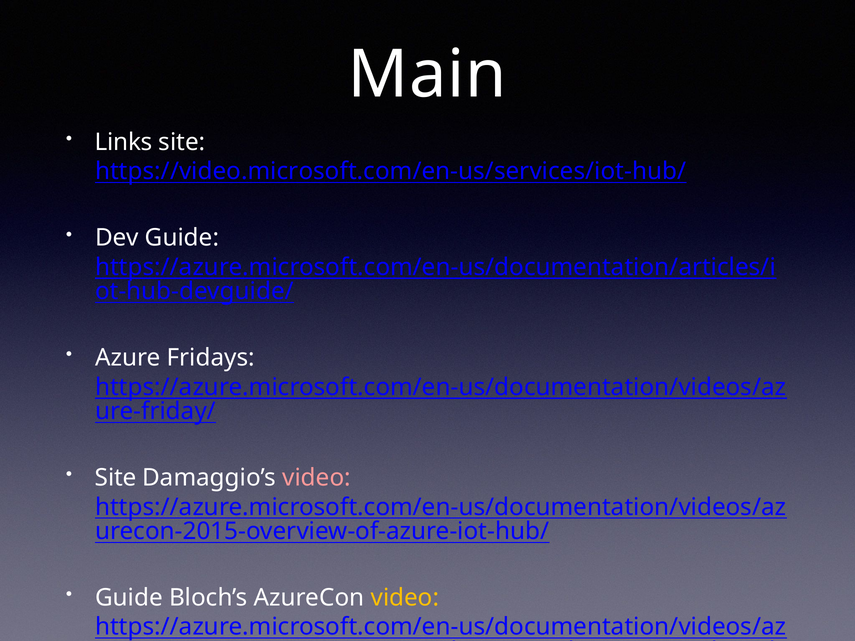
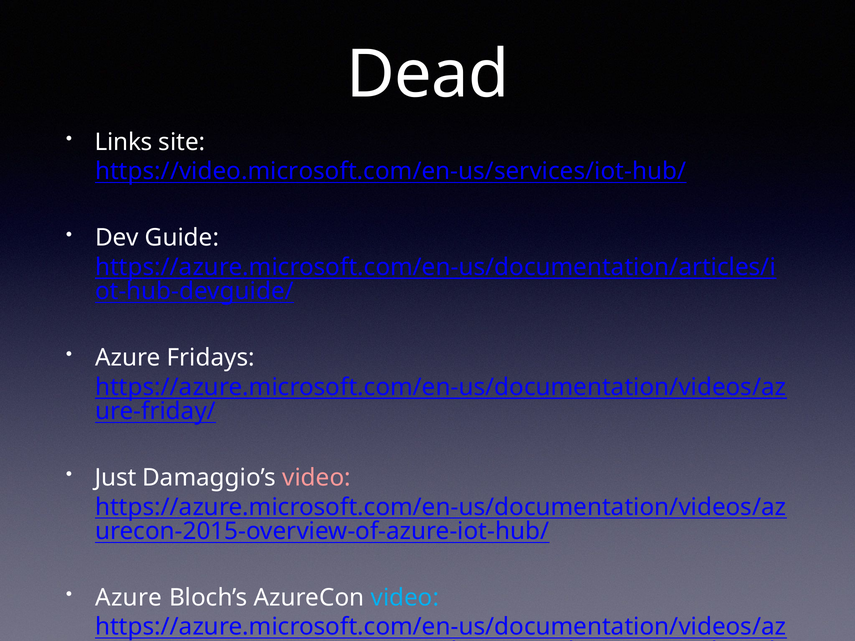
Main: Main -> Dead
Site at (116, 478): Site -> Just
Guide at (129, 598): Guide -> Azure
video at (405, 598) colour: yellow -> light blue
